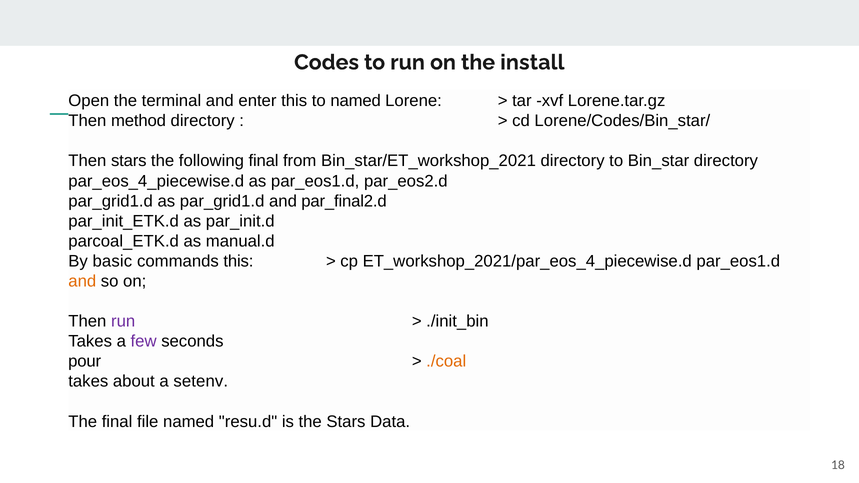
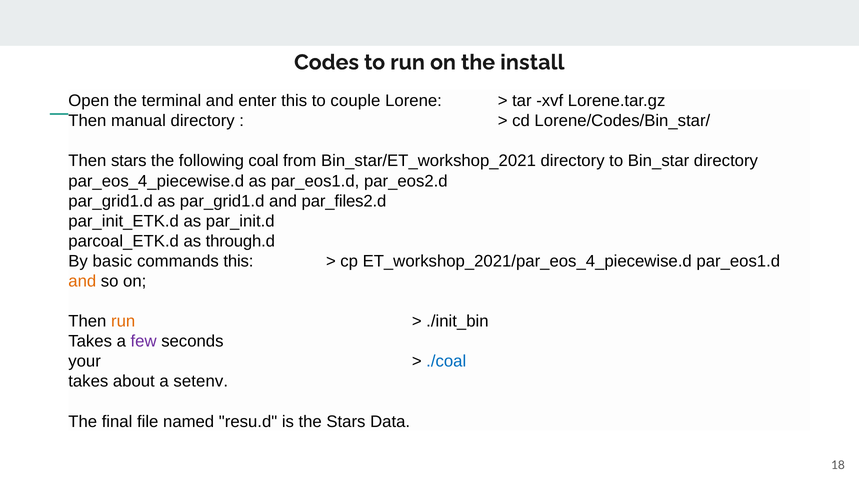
to named: named -> couple
method: method -> manual
following final: final -> coal
par_final2.d: par_final2.d -> par_files2.d
manual.d: manual.d -> through.d
run at (123, 321) colour: purple -> orange
pour: pour -> your
./coal colour: orange -> blue
